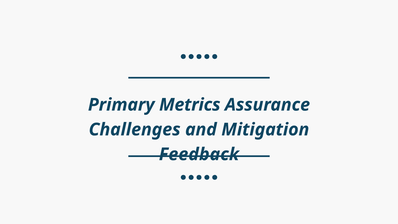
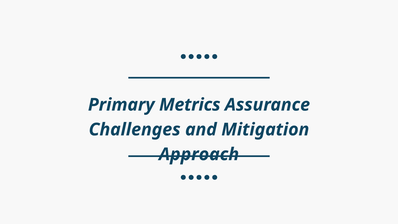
Feedback: Feedback -> Approach
